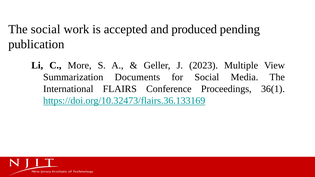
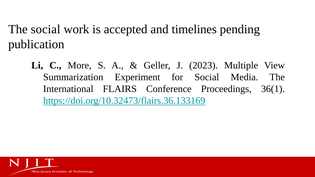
produced: produced -> timelines
Documents: Documents -> Experiment
